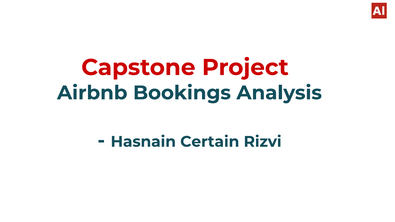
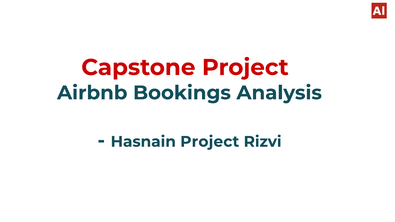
Hasnain Certain: Certain -> Project
